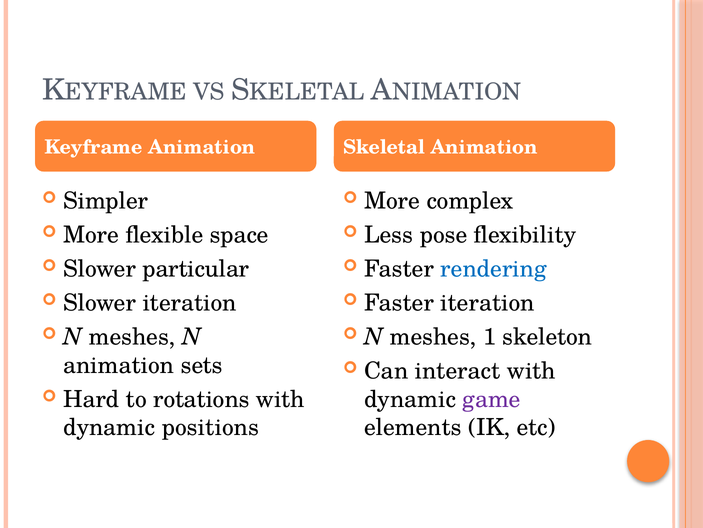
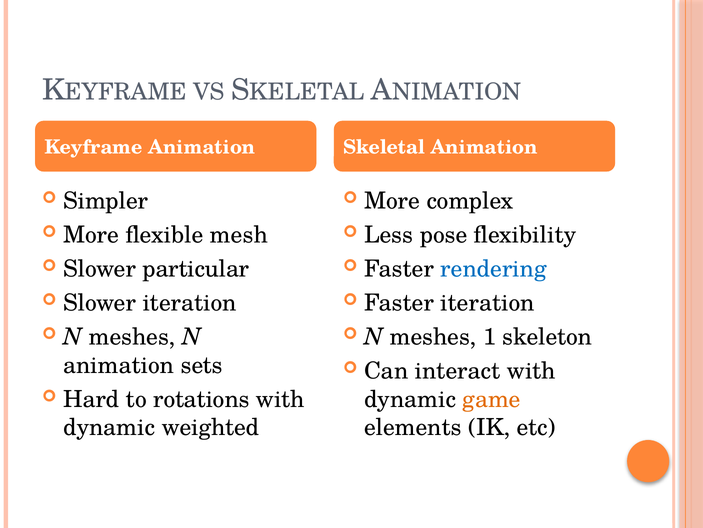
space: space -> mesh
game colour: purple -> orange
positions: positions -> weighted
